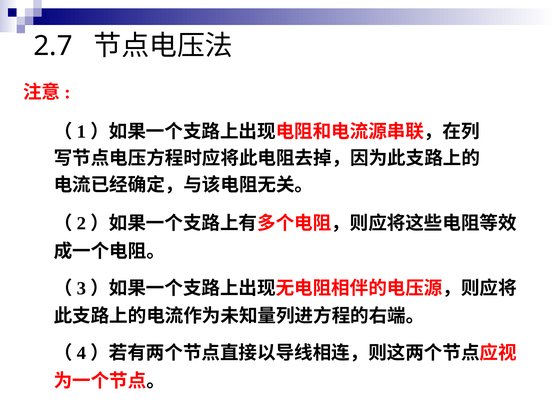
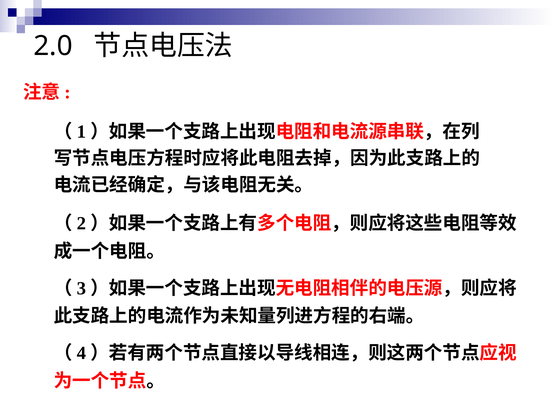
2.7: 2.7 -> 2.0
